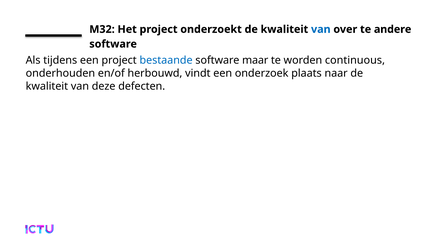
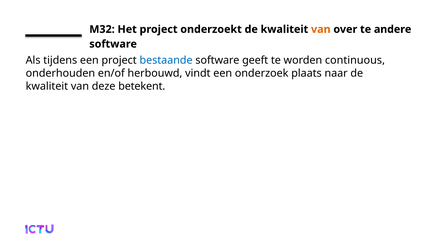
van at (321, 29) colour: blue -> orange
maar: maar -> geeft
defecten: defecten -> betekent
